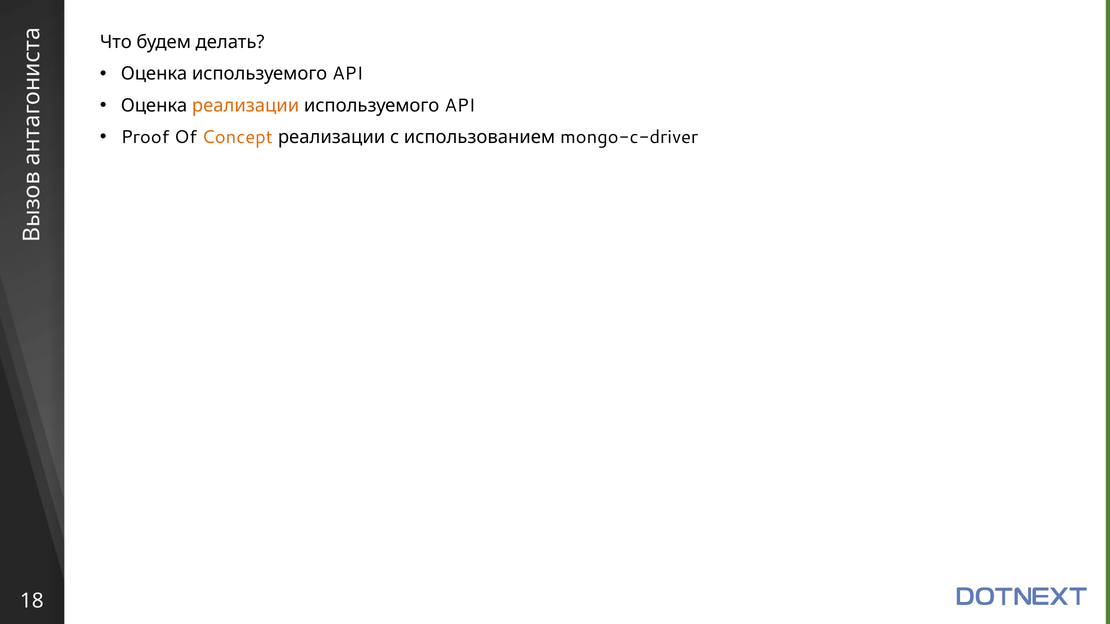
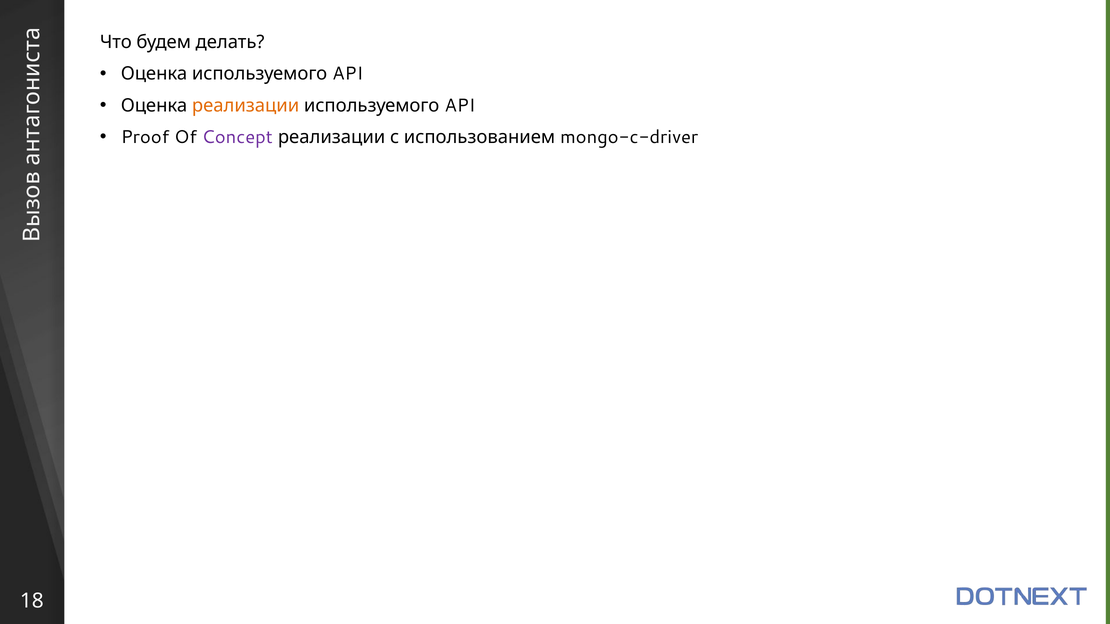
Concept colour: orange -> purple
